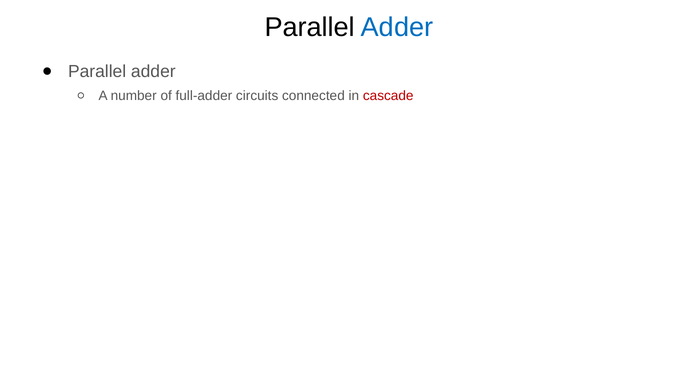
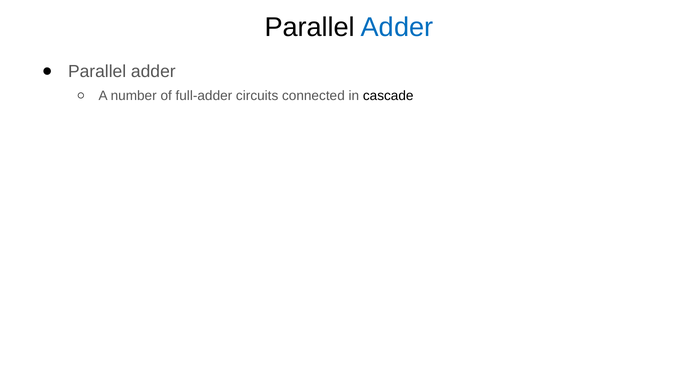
cascade colour: red -> black
